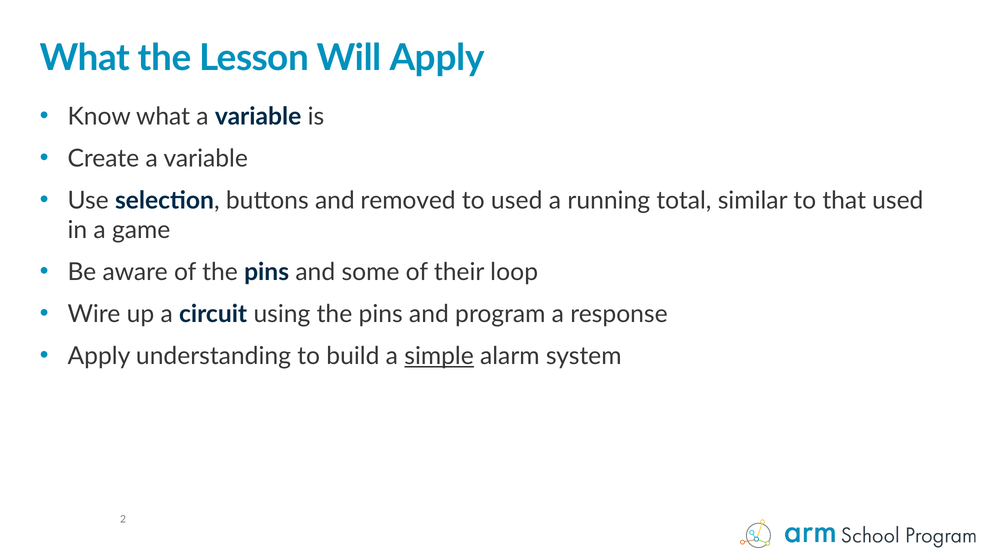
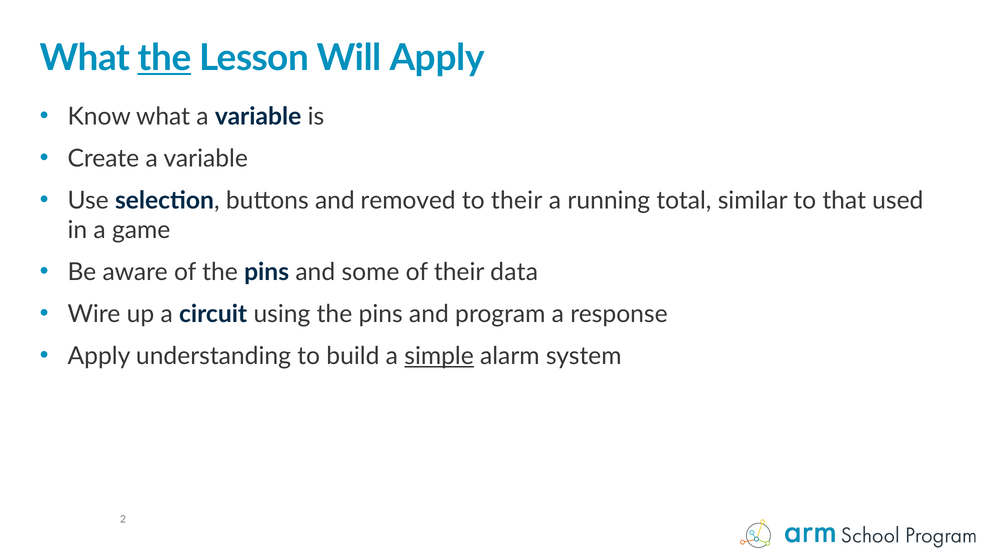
the at (165, 58) underline: none -> present
to used: used -> their
loop: loop -> data
